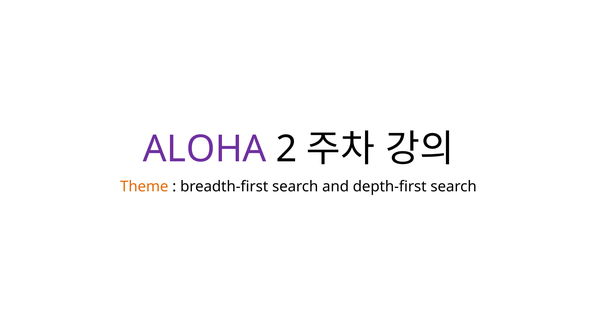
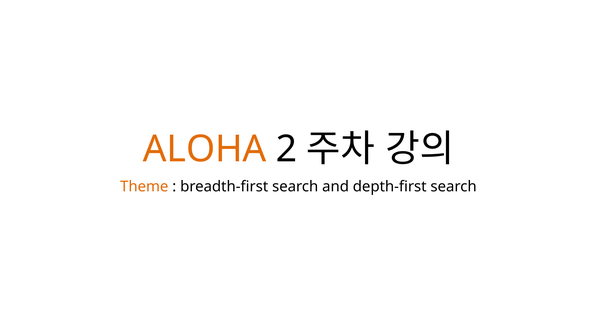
ALOHA colour: purple -> orange
